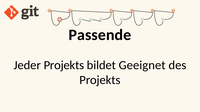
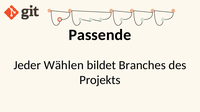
Jeder Projekts: Projekts -> Wählen
Geeignet: Geeignet -> Branches
